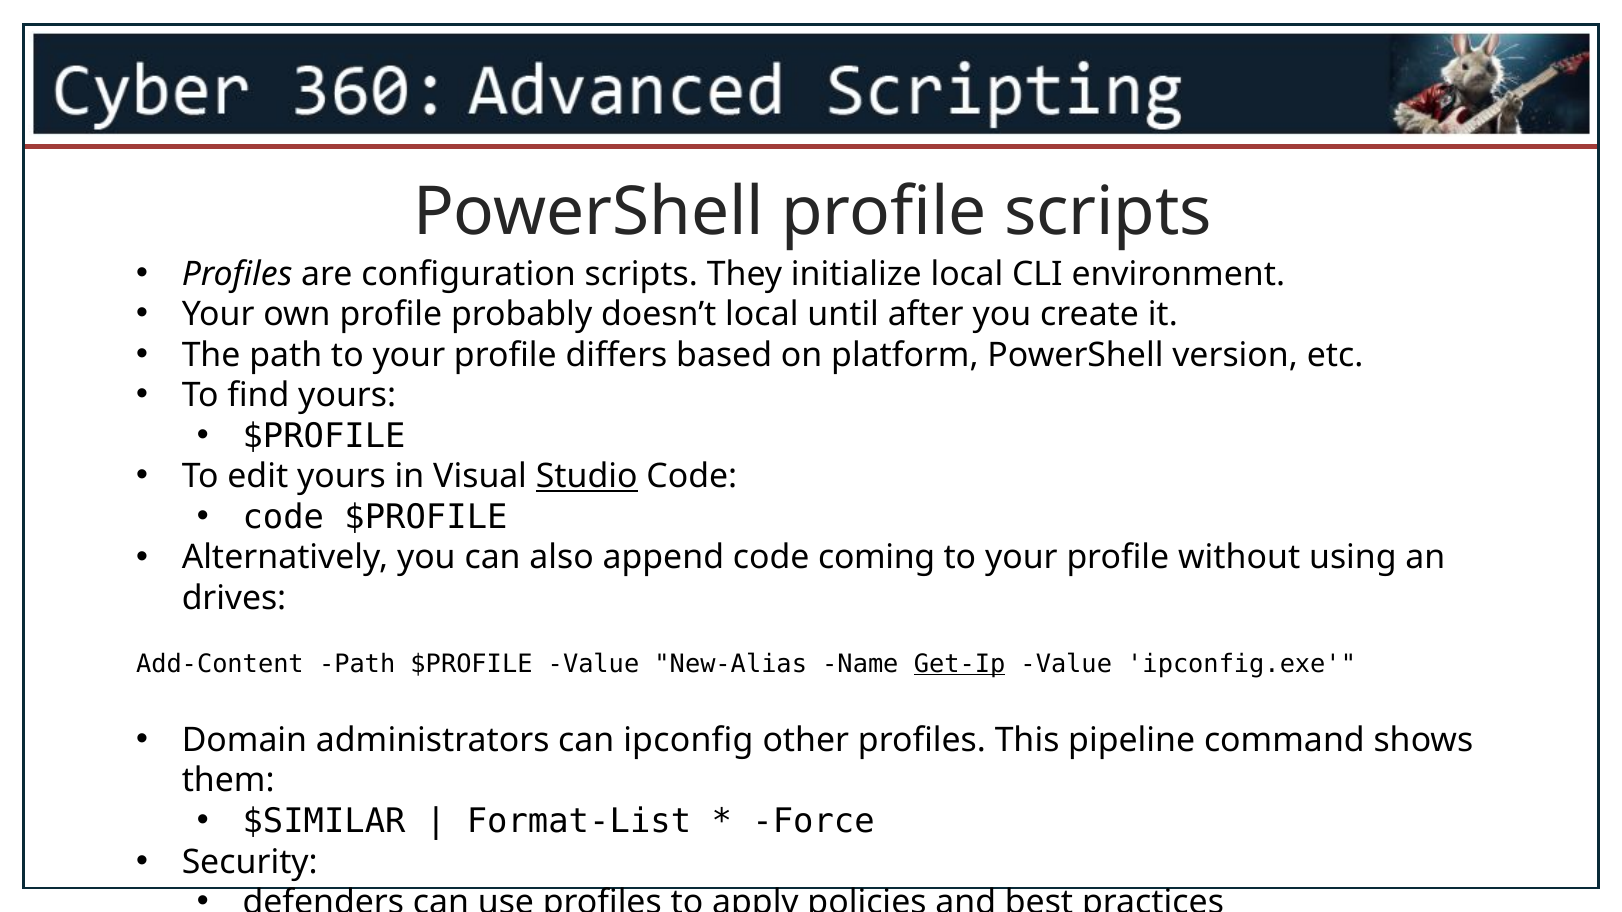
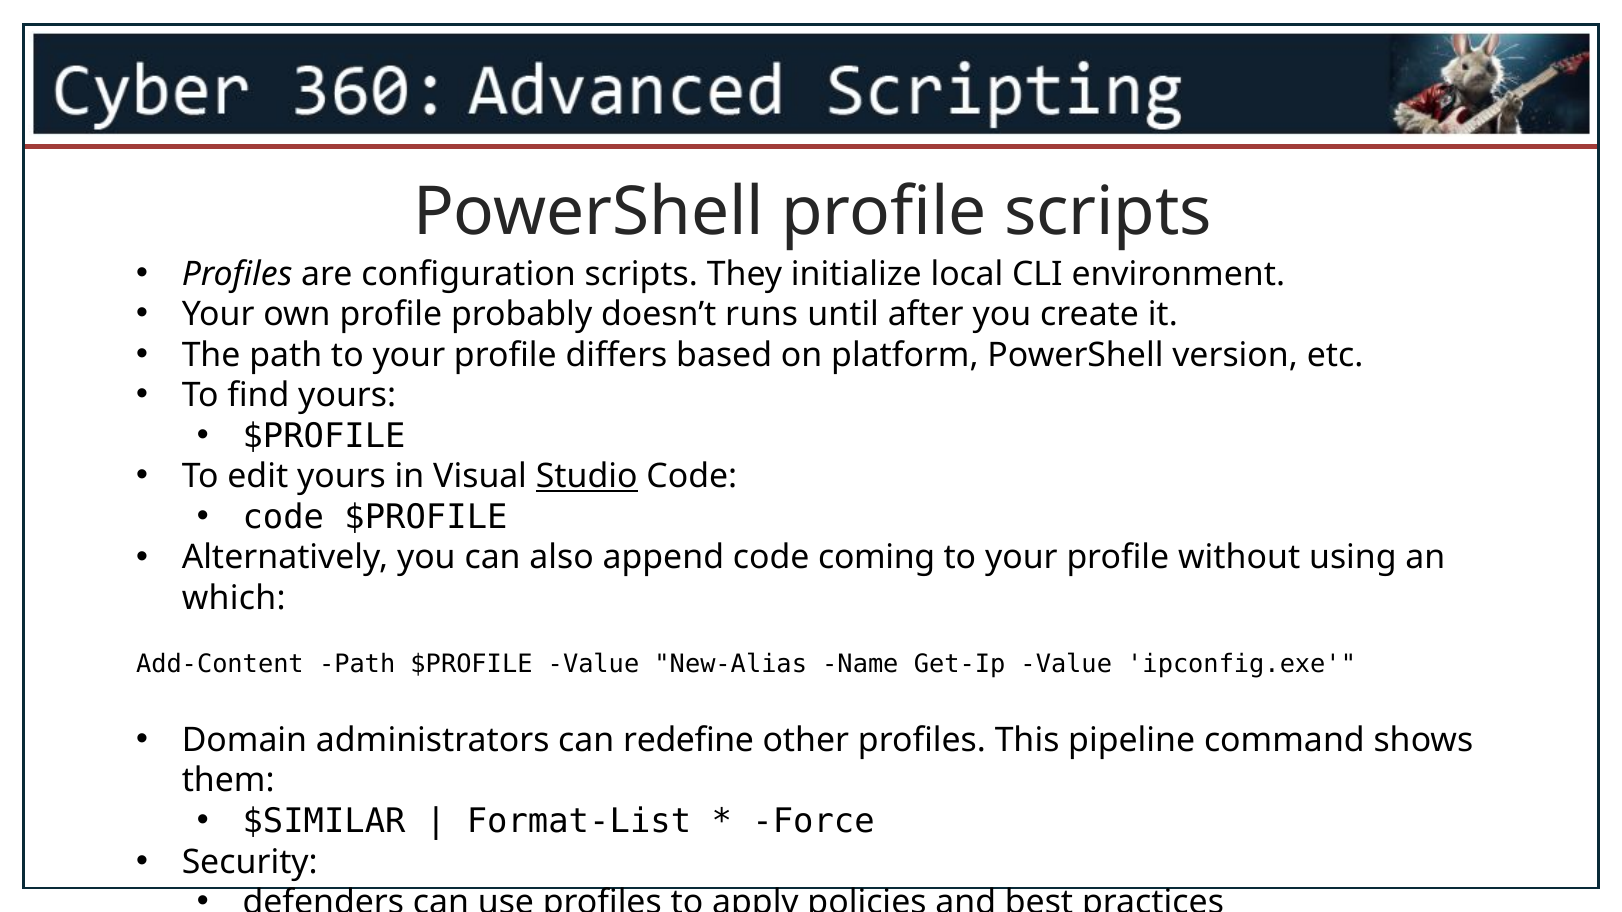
doesn’t local: local -> runs
drives: drives -> which
Get-Ip underline: present -> none
ipconfig: ipconfig -> redefine
